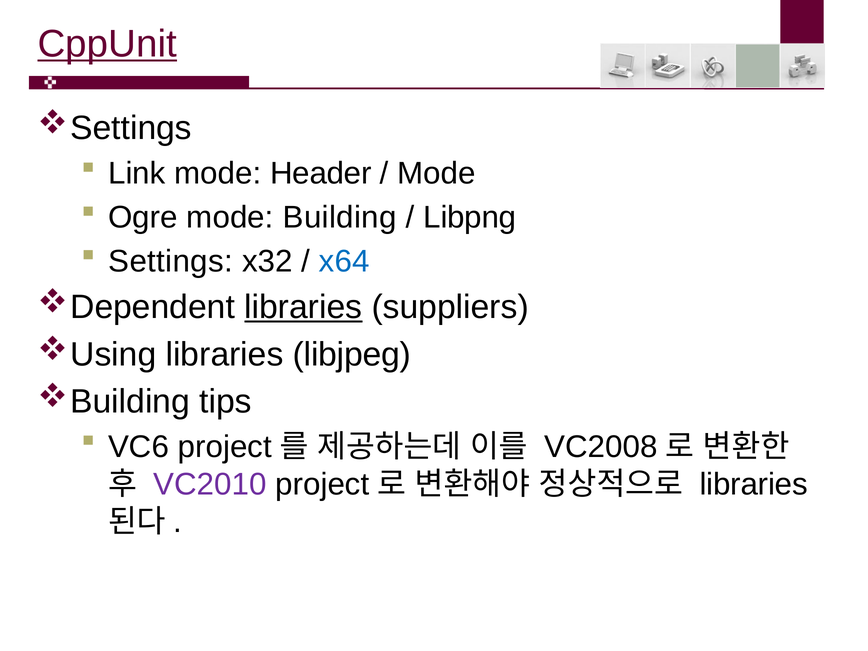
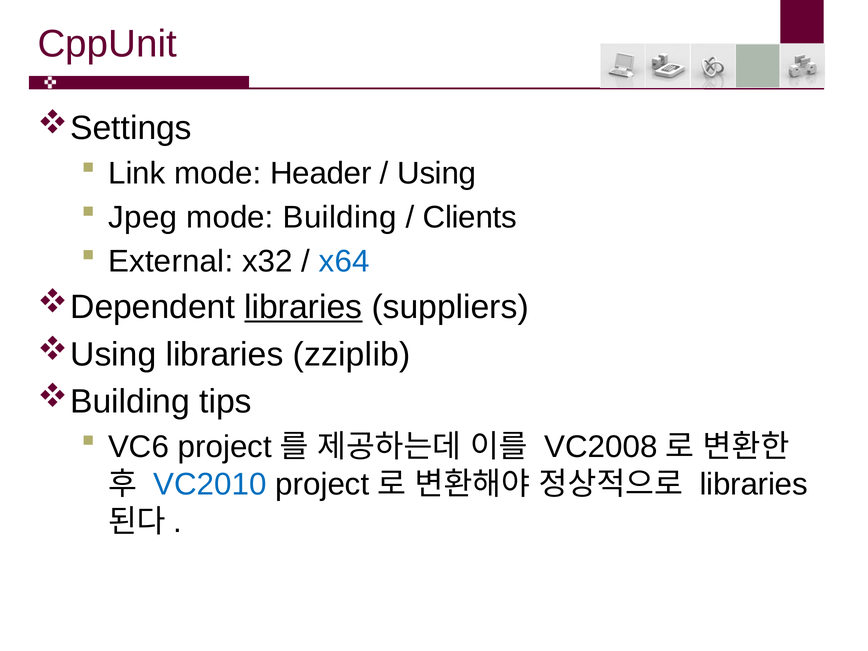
CppUnit underline: present -> none
Mode at (437, 173): Mode -> Using
Ogre: Ogre -> Jpeg
Libpng: Libpng -> Clients
Settings: Settings -> External
libjpeg: libjpeg -> zziplib
VC2010 colour: purple -> blue
